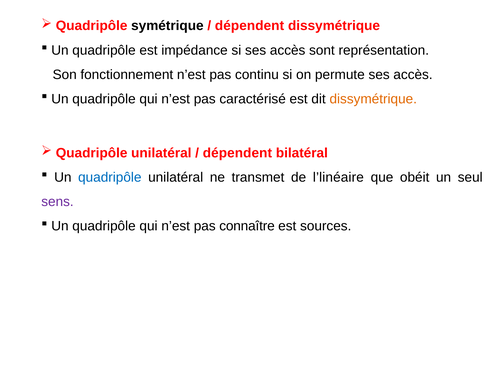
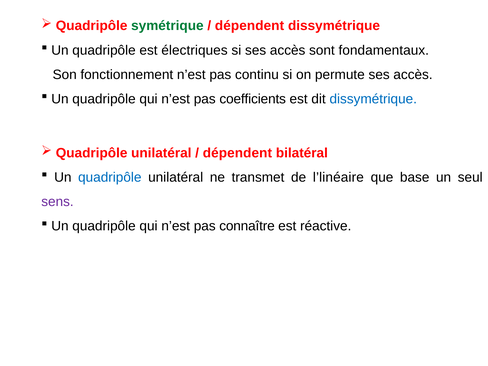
symétrique colour: black -> green
impédance: impédance -> électriques
représentation: représentation -> fondamentaux
caractérisé: caractérisé -> coefficients
dissymétrique at (373, 99) colour: orange -> blue
obéit: obéit -> base
sources: sources -> réactive
